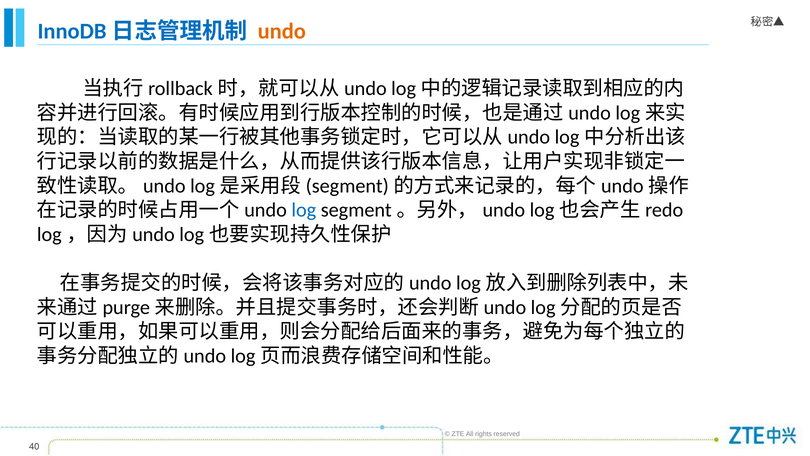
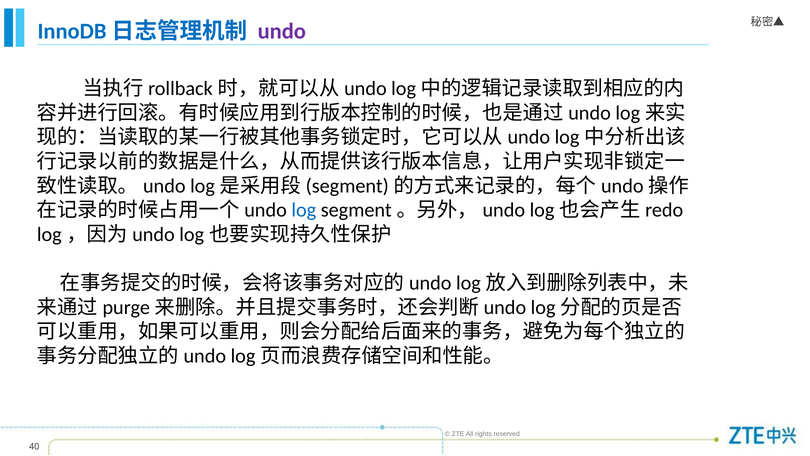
undo colour: orange -> purple
